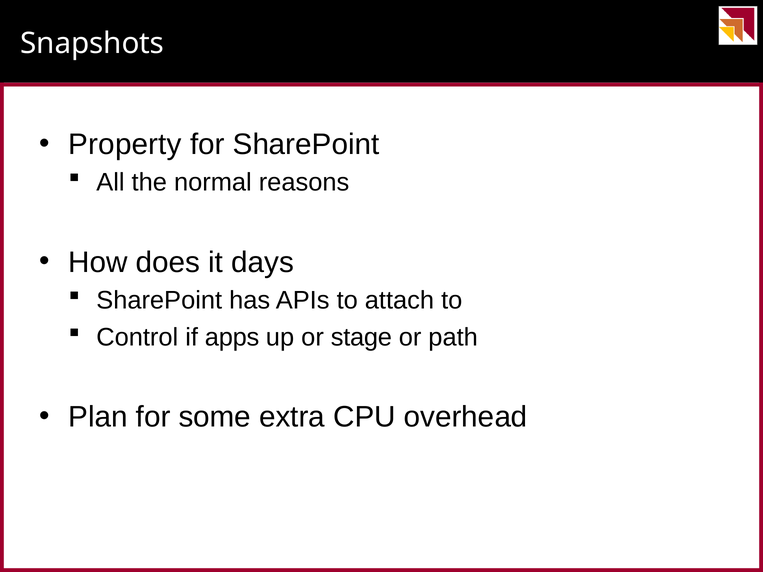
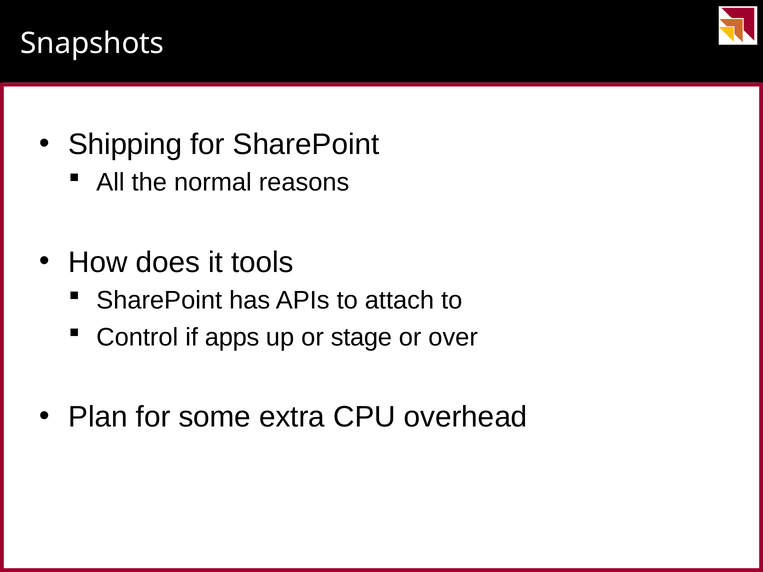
Property: Property -> Shipping
days: days -> tools
path: path -> over
